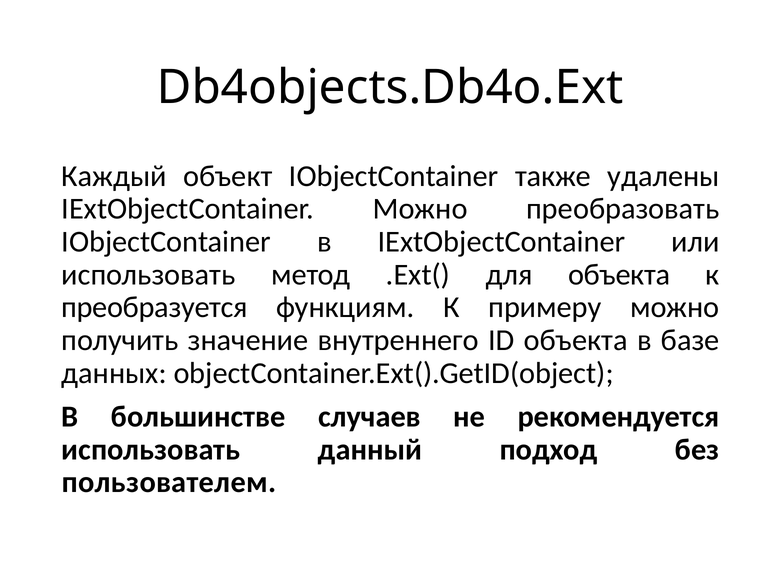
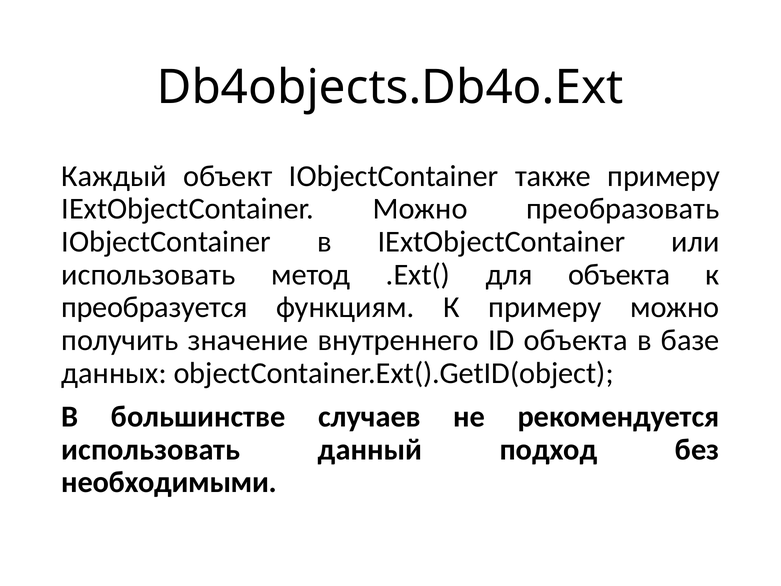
также удалены: удалены -> примеру
пользователем: пользователем -> необходимыми
